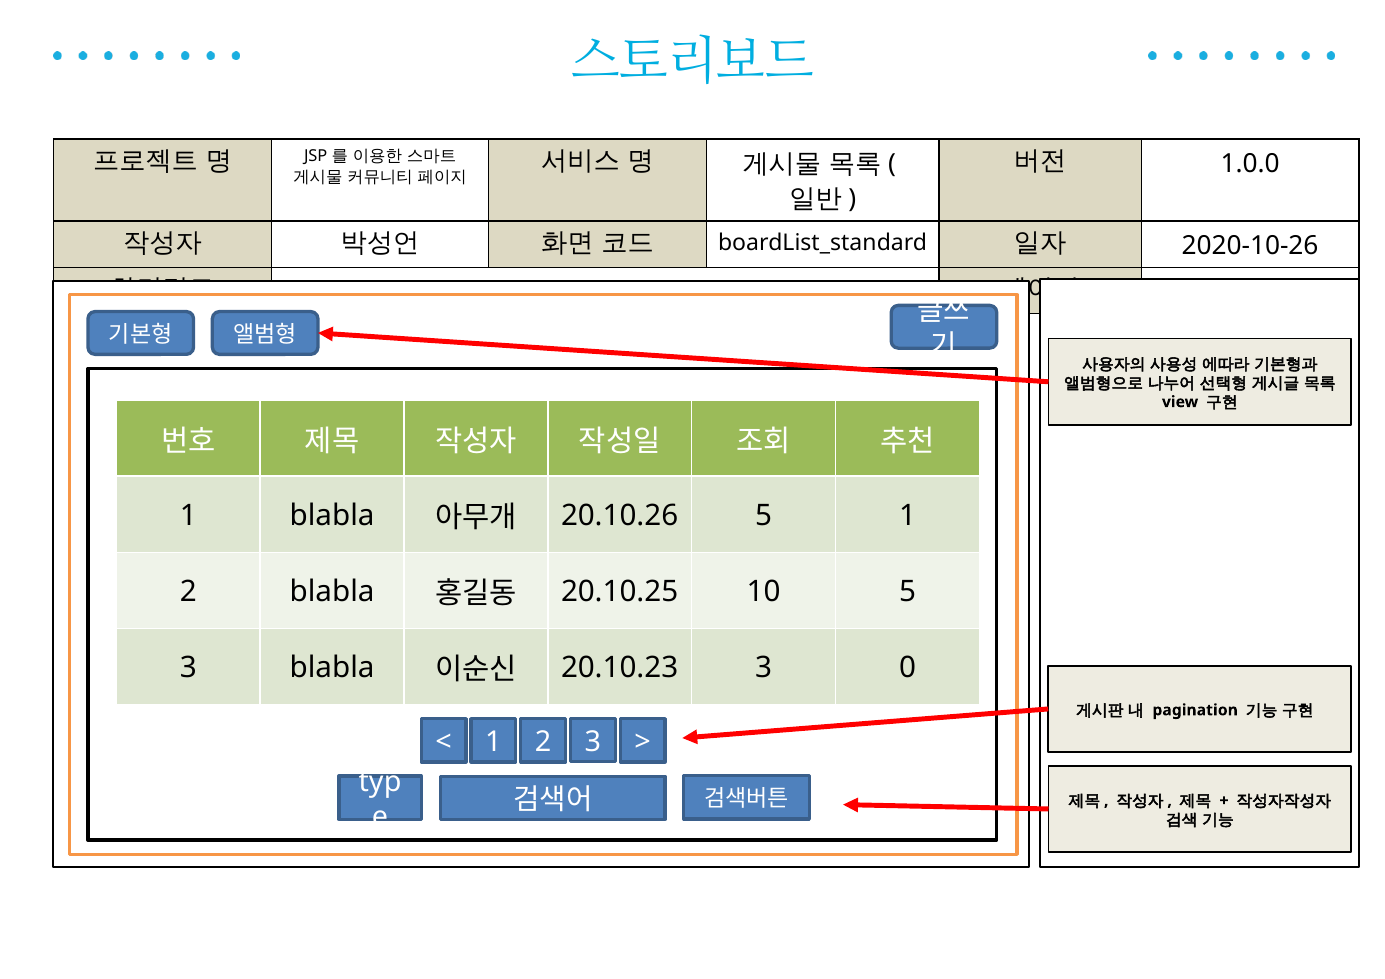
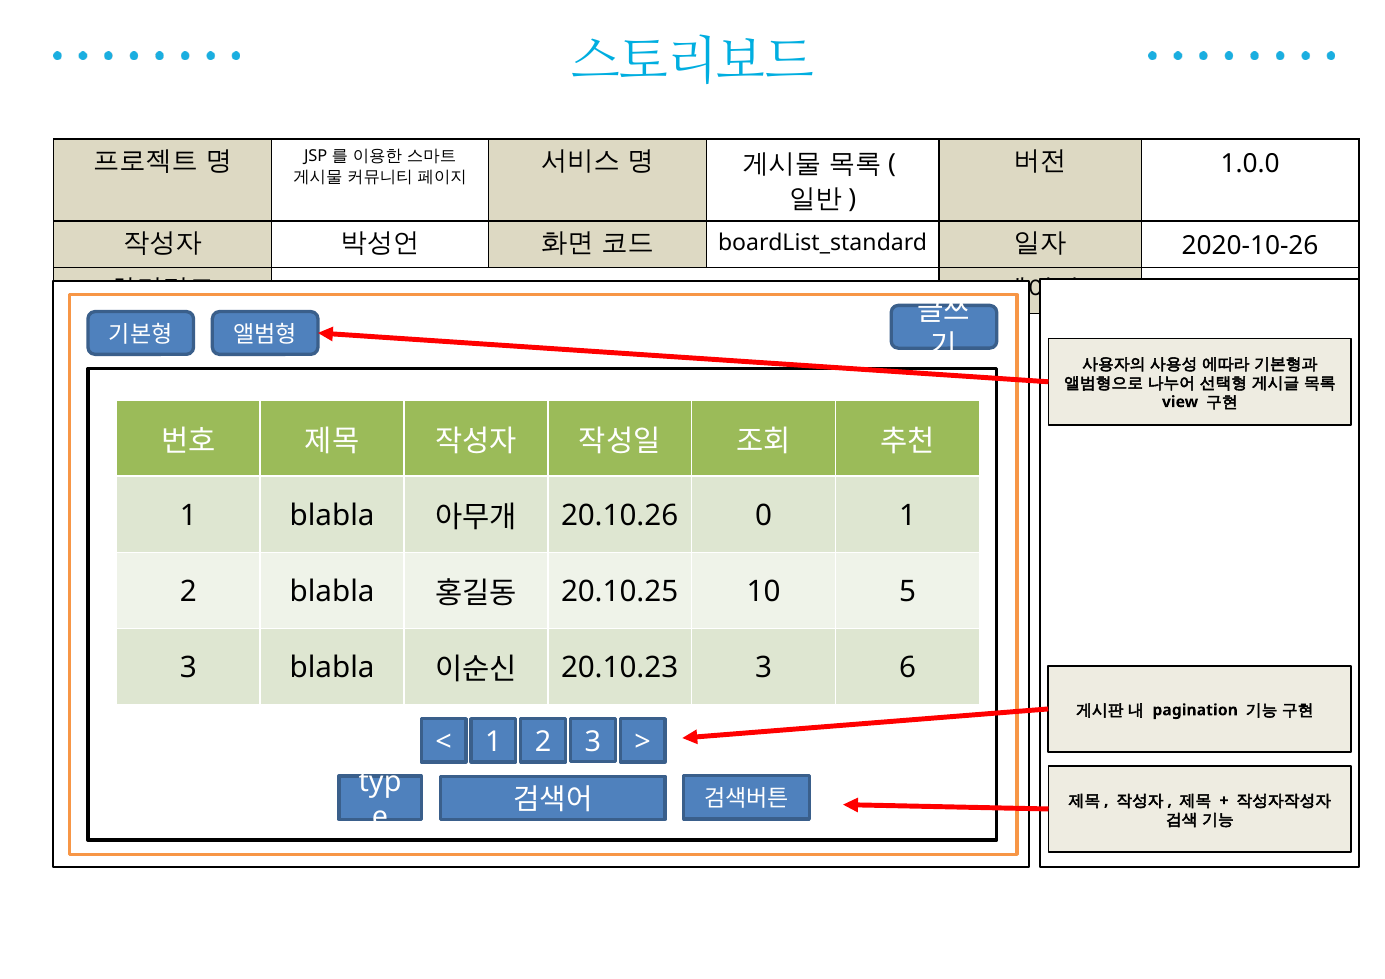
20.10.26 5: 5 -> 0
0: 0 -> 6
